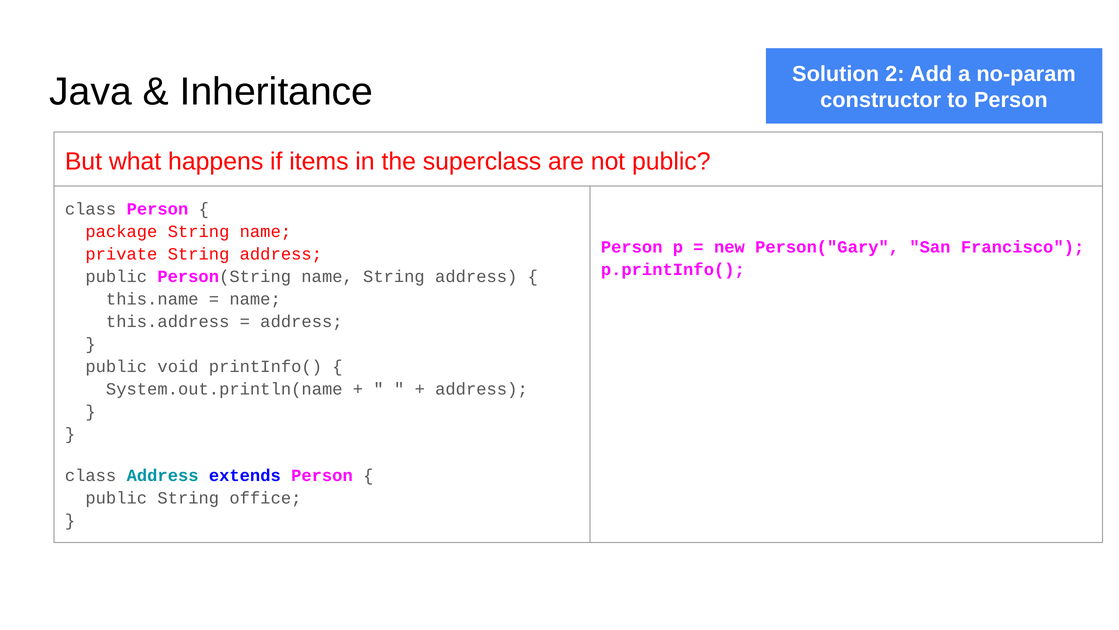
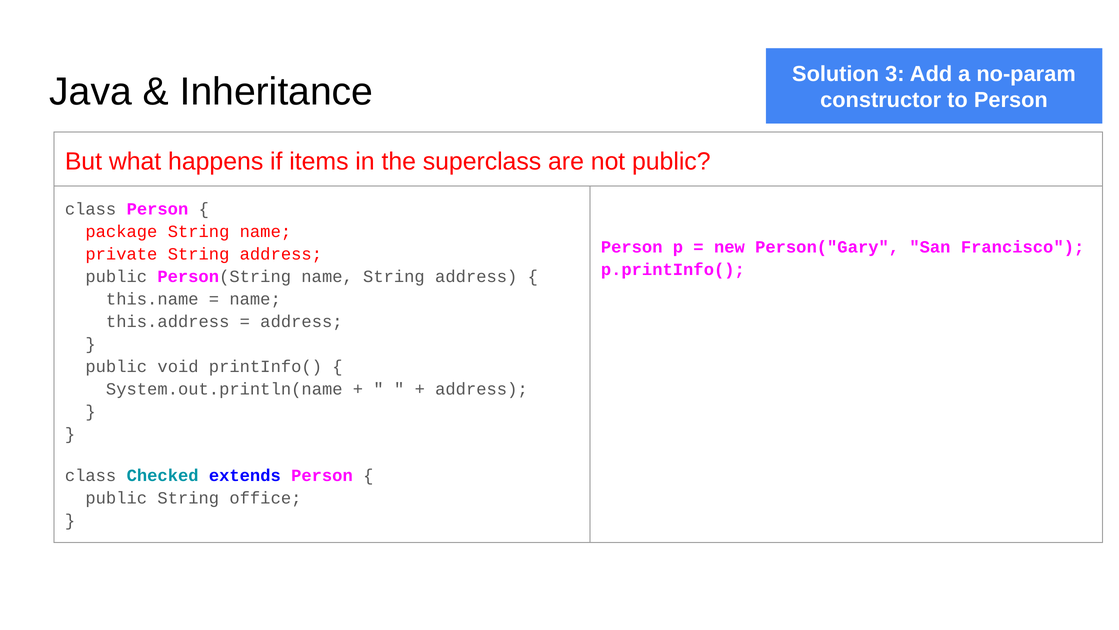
2: 2 -> 3
class Address: Address -> Checked
